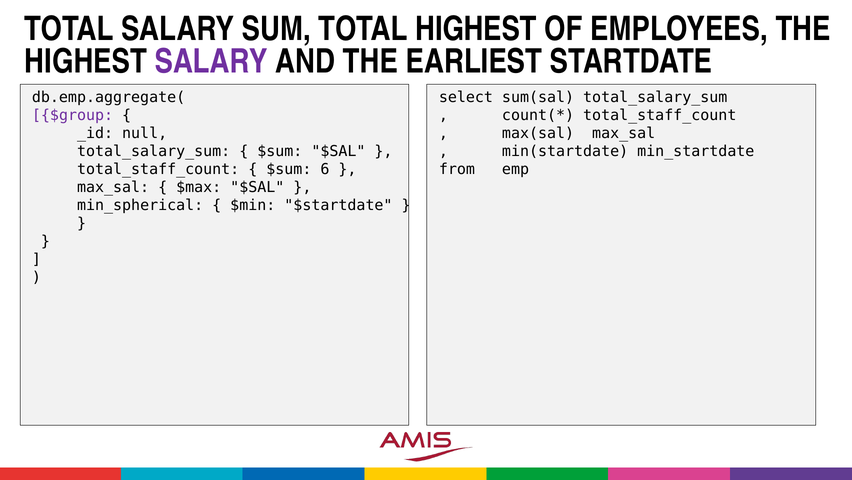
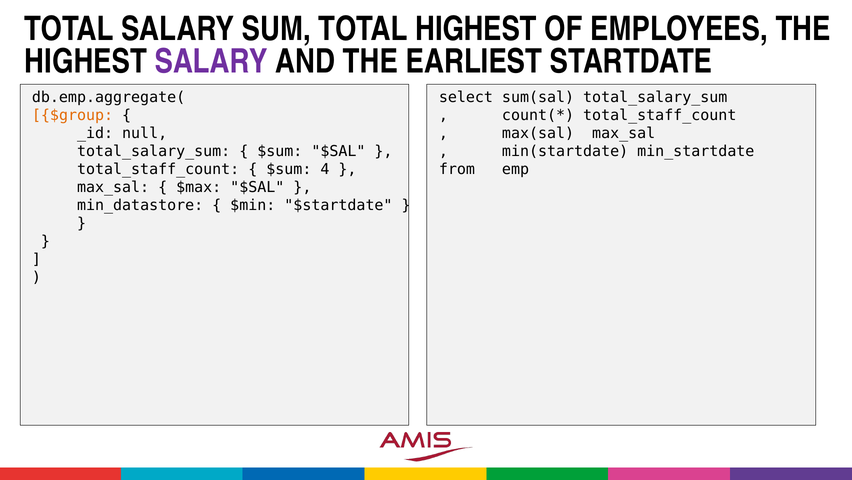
$group colour: purple -> orange
6: 6 -> 4
min_spherical: min_spherical -> min_datastore
